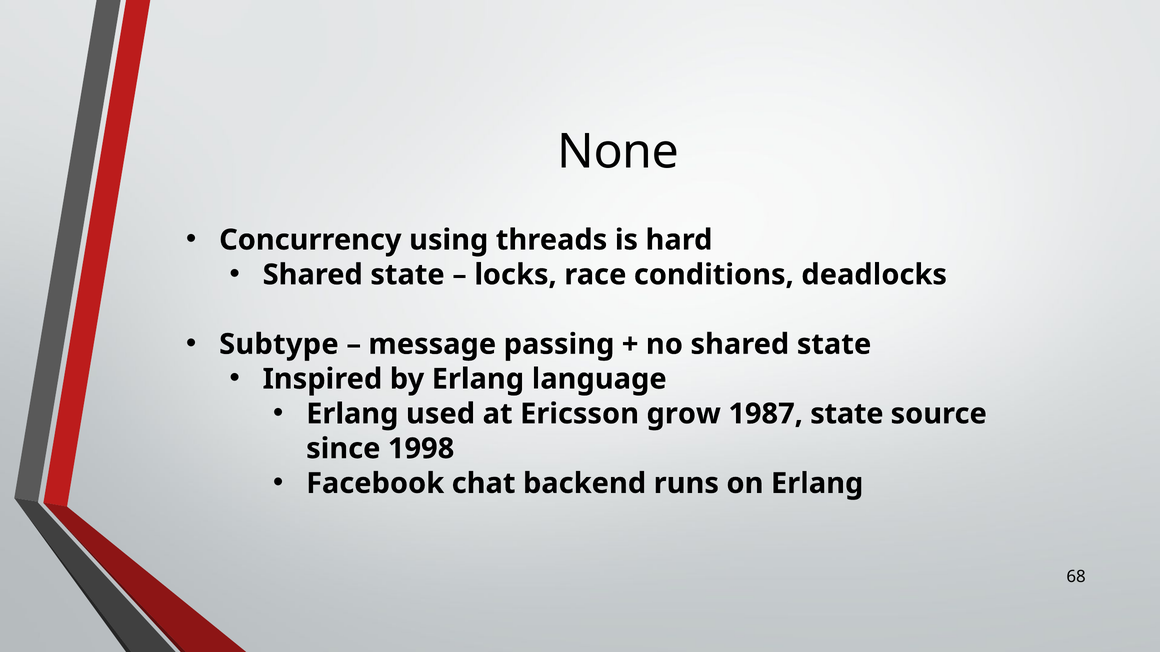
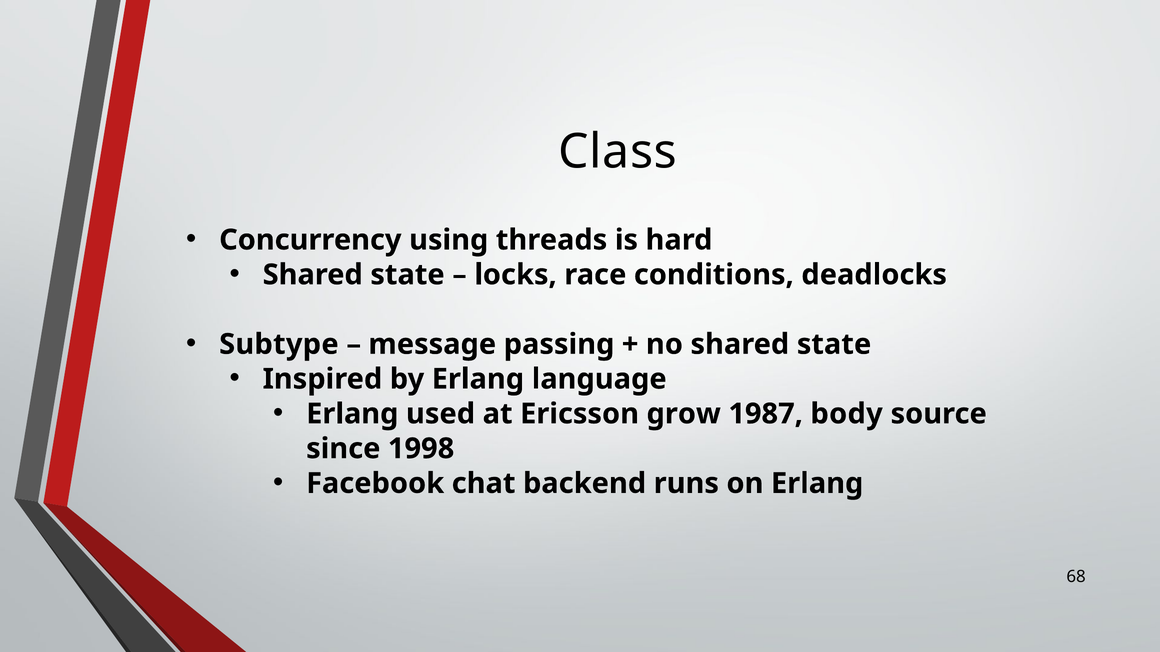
None: None -> Class
1987 state: state -> body
